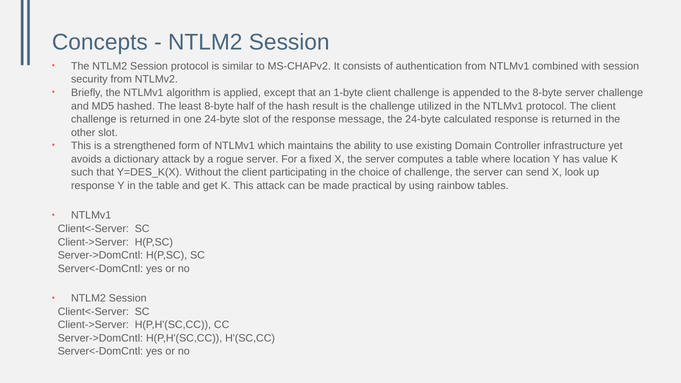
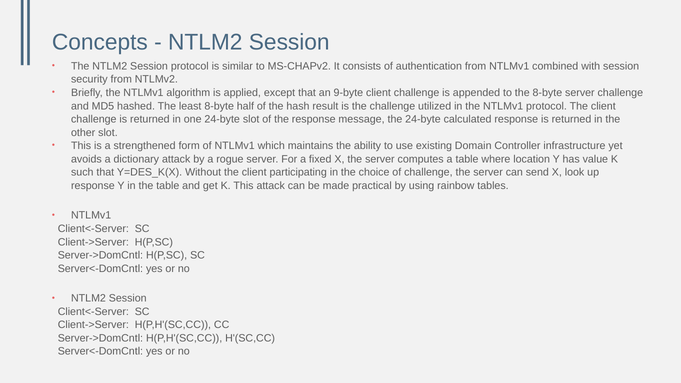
1-byte: 1-byte -> 9-byte
